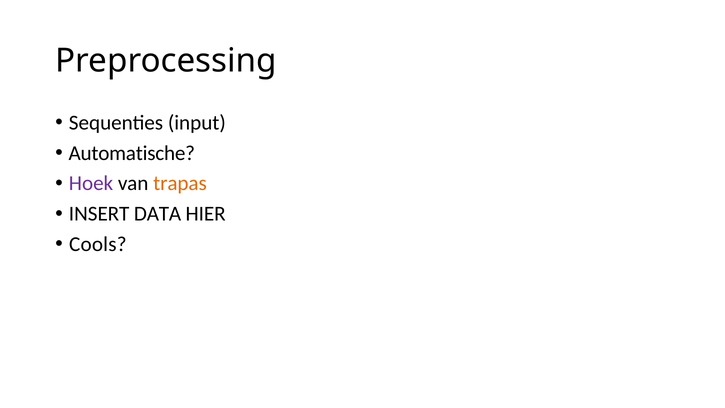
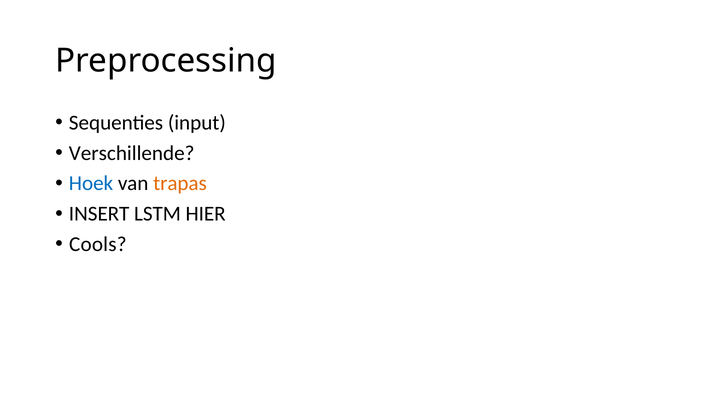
Automatische: Automatische -> Verschillende
Hoek colour: purple -> blue
DATA: DATA -> LSTM
